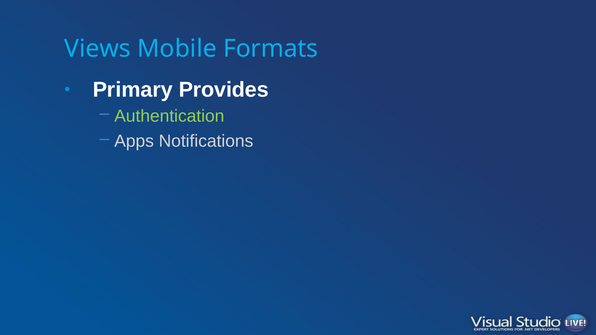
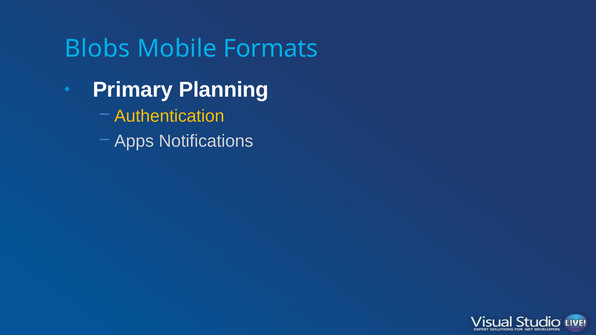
Views: Views -> Blobs
Provides: Provides -> Planning
Authentication colour: light green -> yellow
